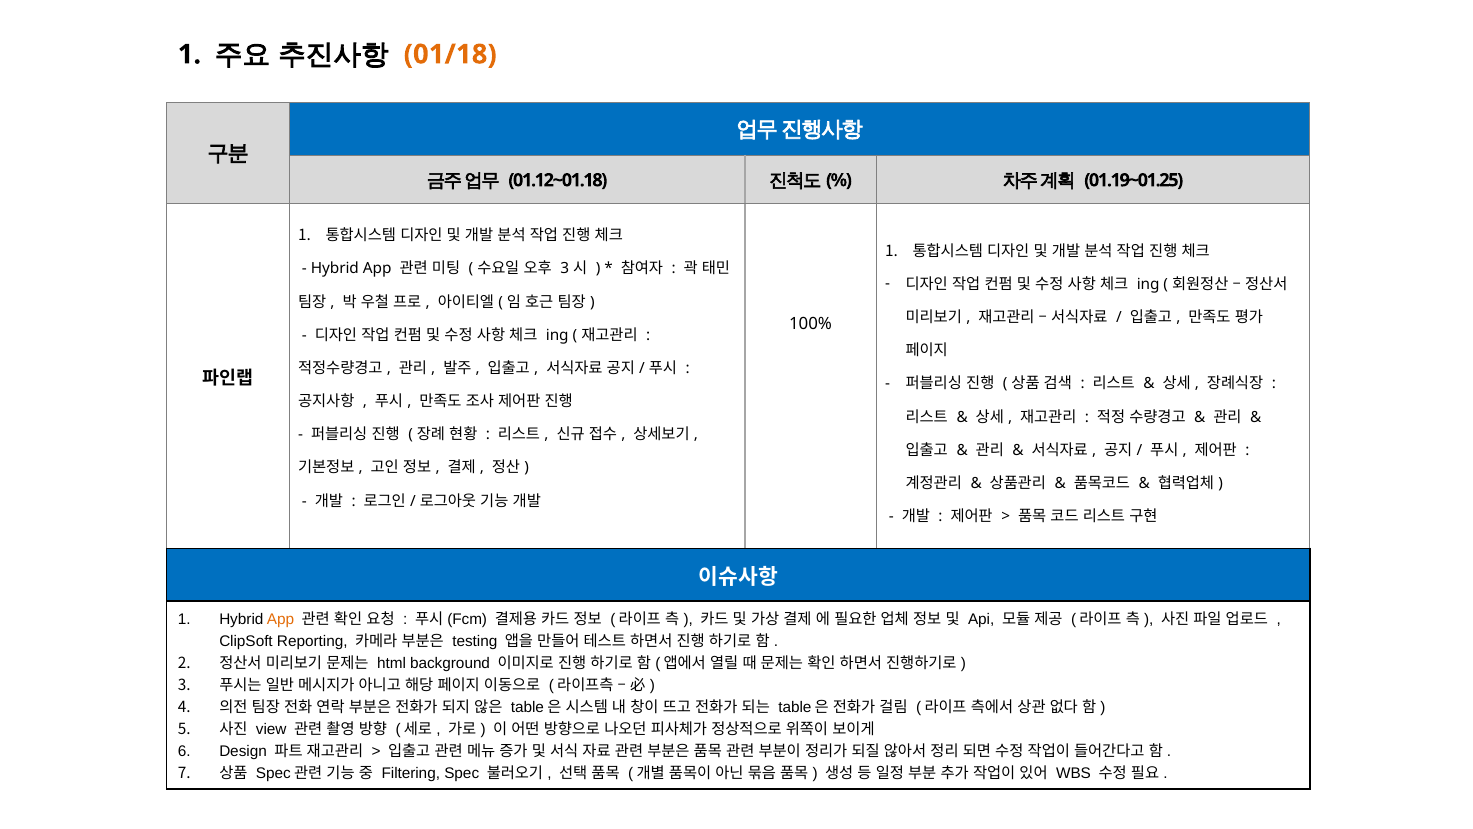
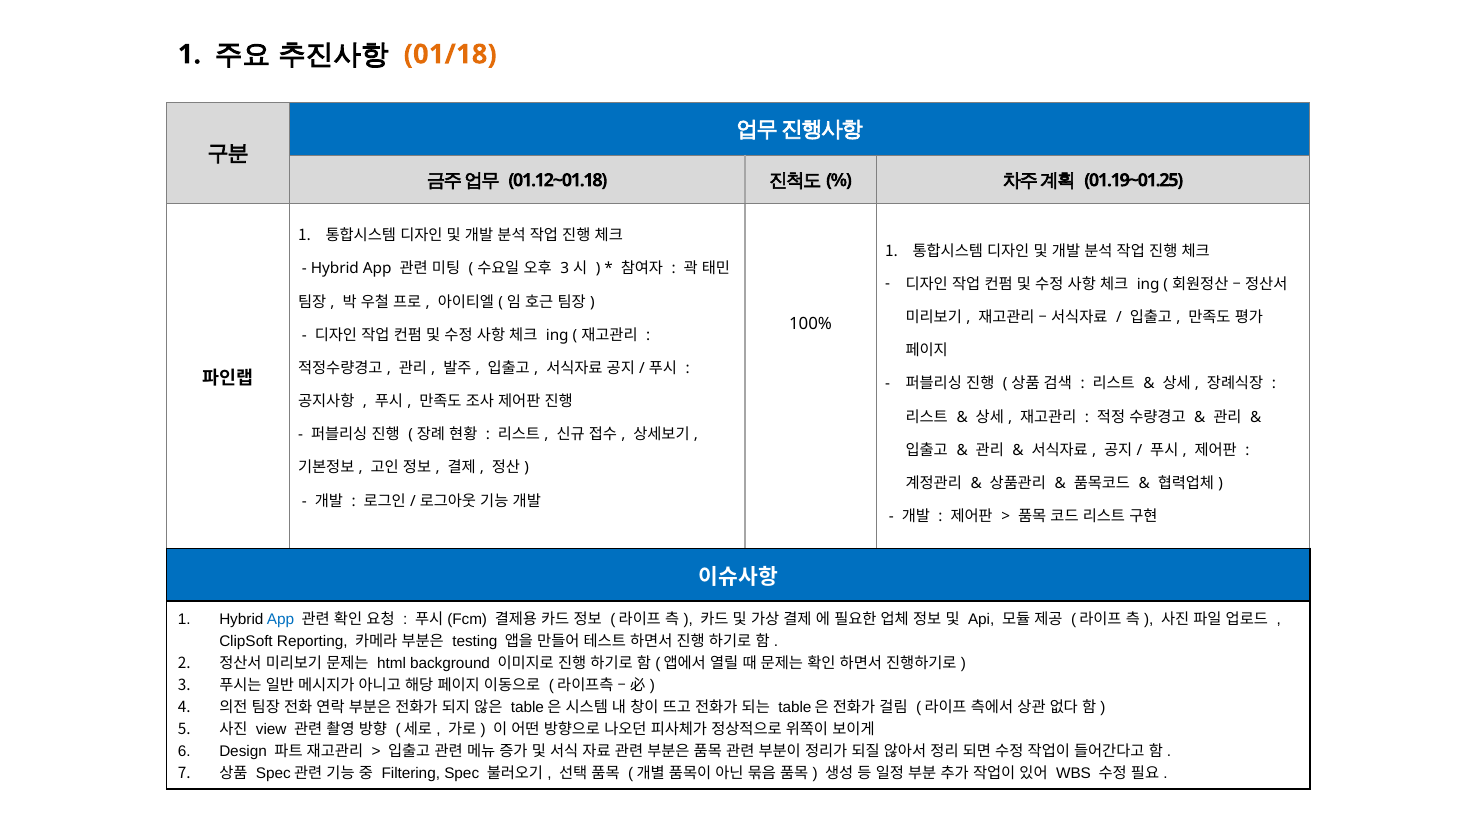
App at (280, 619) colour: orange -> blue
